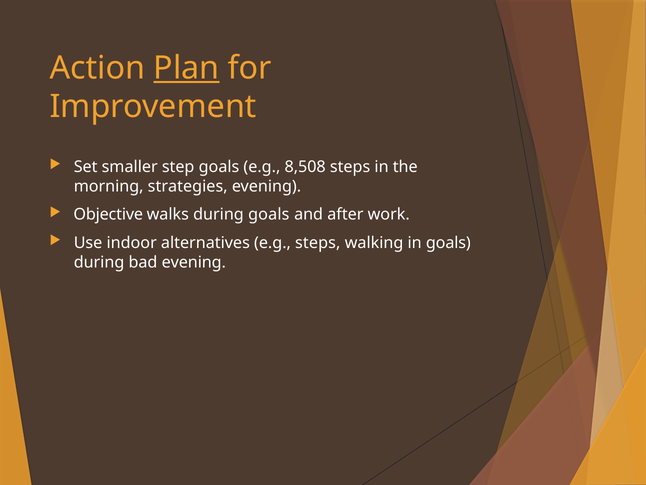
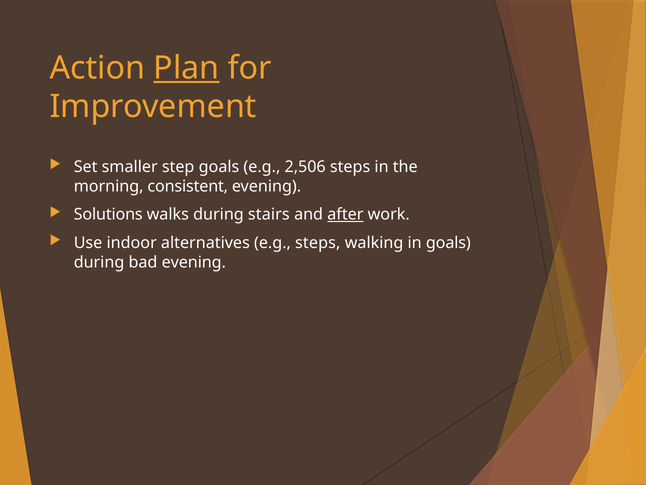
8,508: 8,508 -> 2,506
strategies: strategies -> consistent
Objective: Objective -> Solutions
during goals: goals -> stairs
after underline: none -> present
